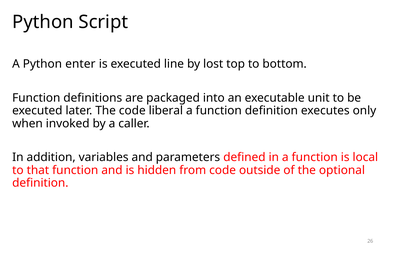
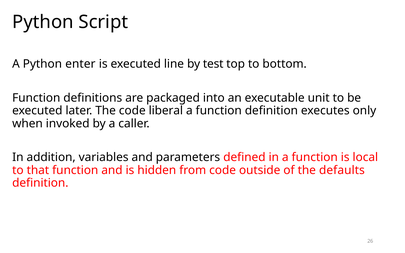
lost: lost -> test
optional: optional -> defaults
